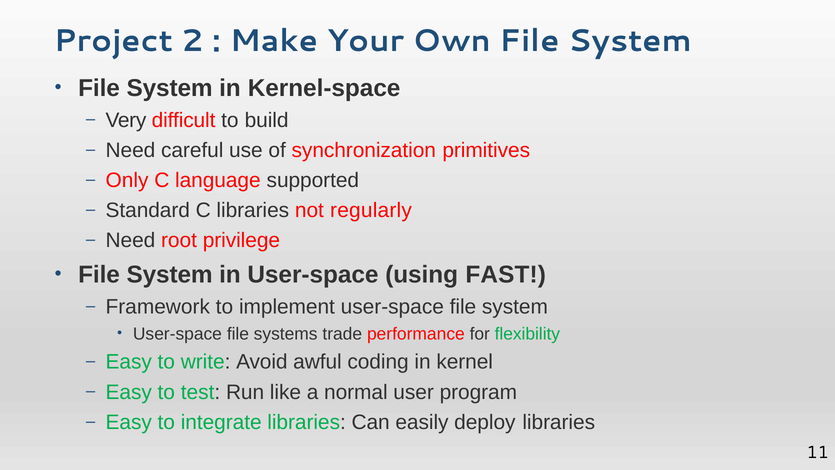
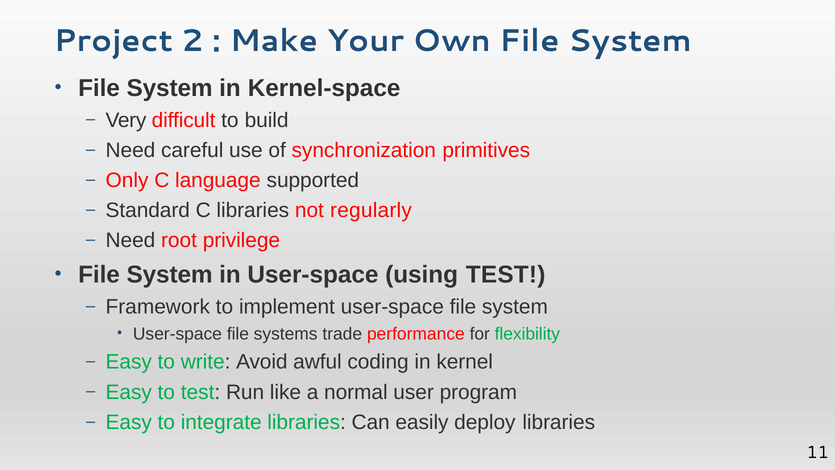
using FAST: FAST -> TEST
